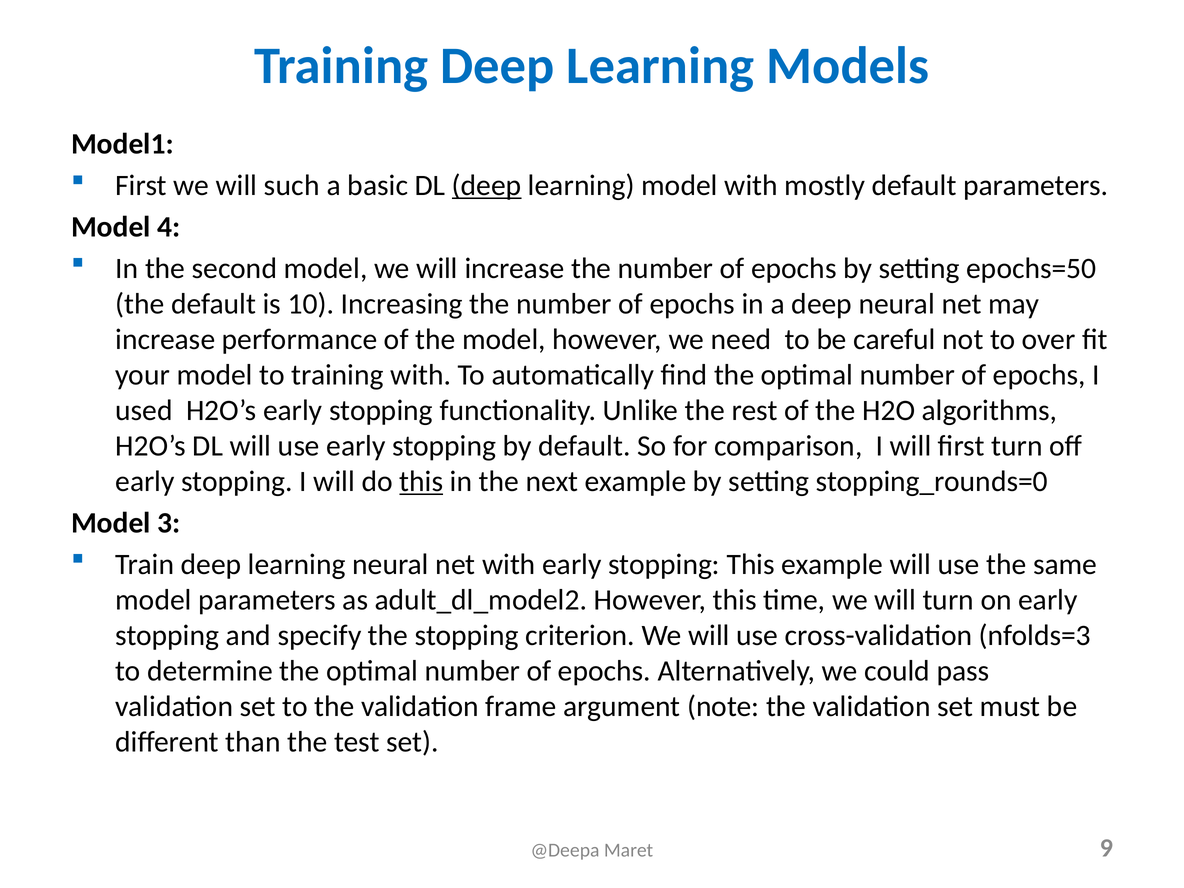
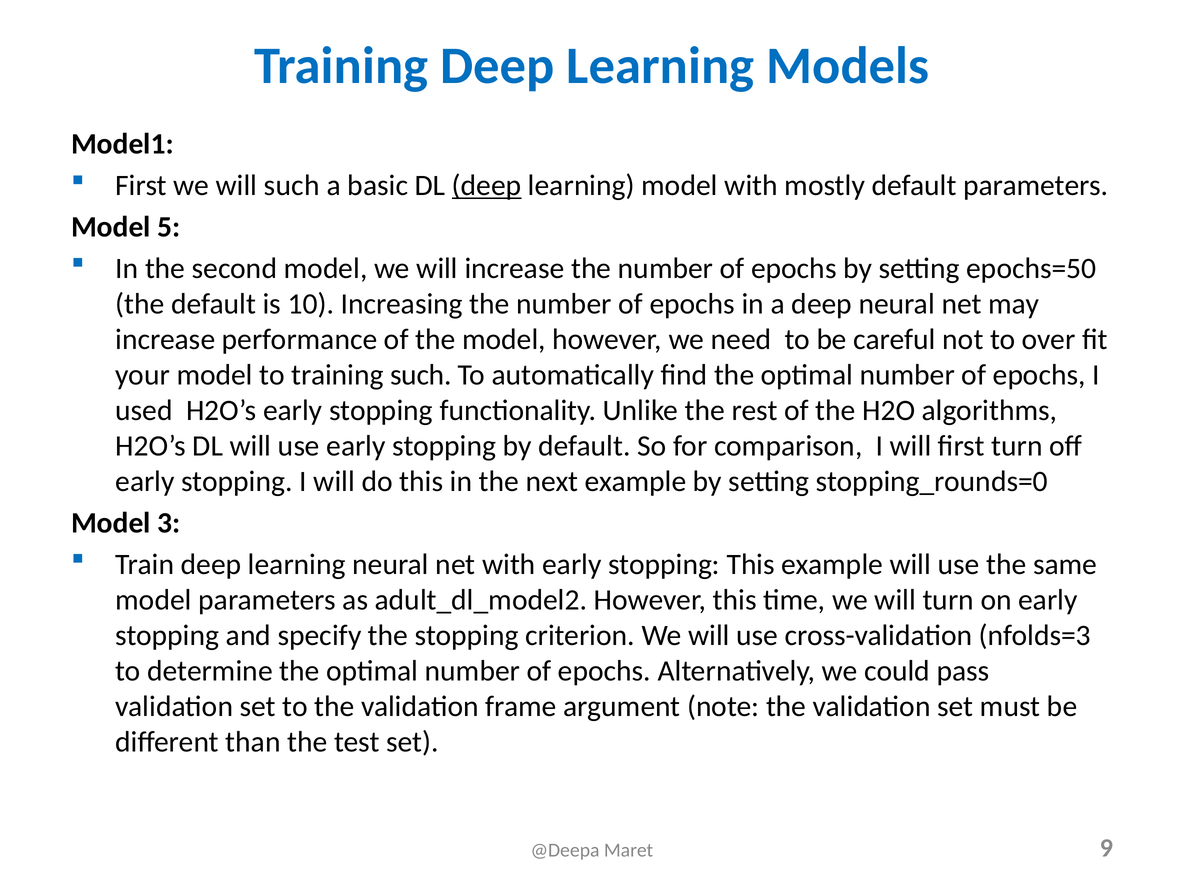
4: 4 -> 5
training with: with -> such
this at (421, 482) underline: present -> none
